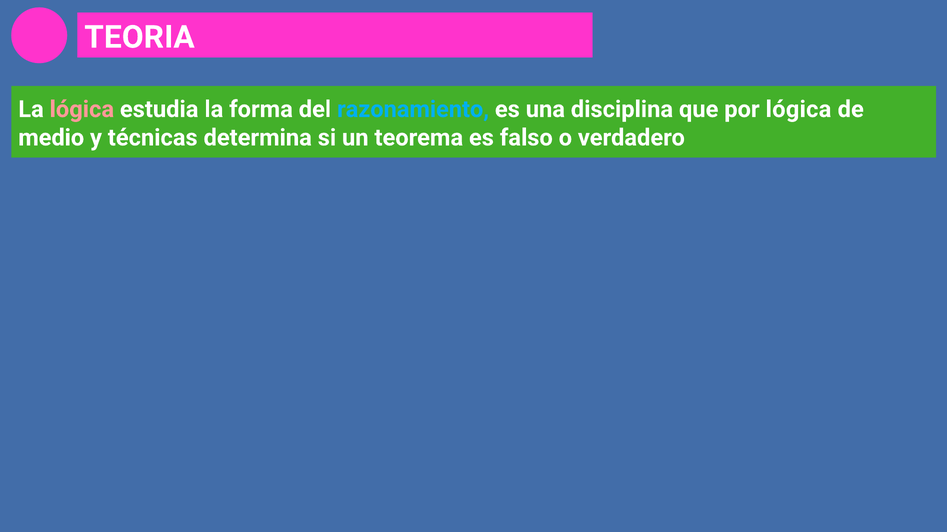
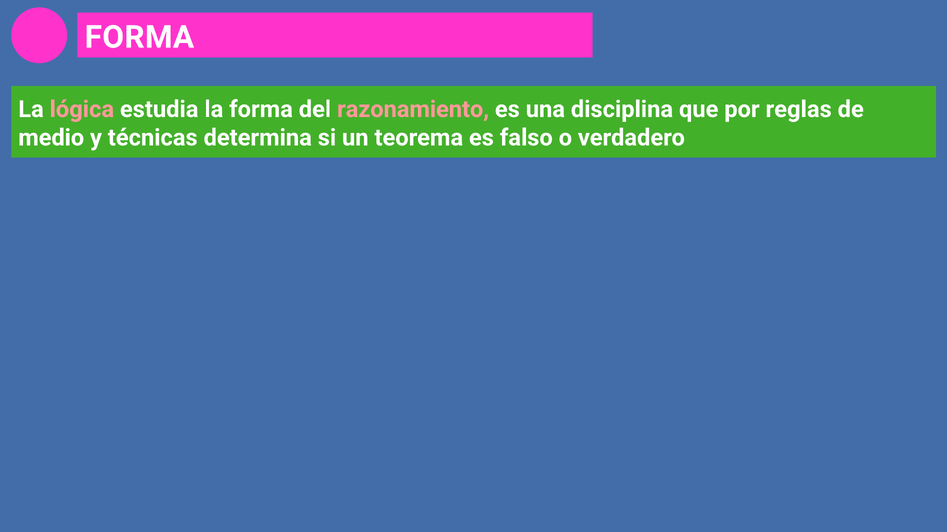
TEORIA at (139, 37): TEORIA -> FORMA
razonamiento colour: light blue -> pink
por lógica: lógica -> reglas
